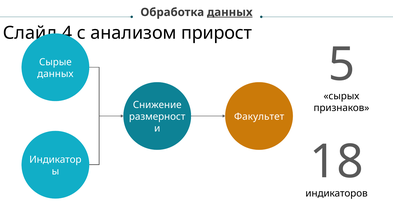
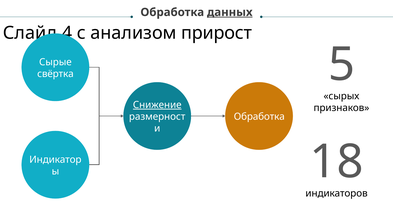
данных at (55, 74): данных -> свёртка
Снижение underline: none -> present
Факультет at (259, 117): Факультет -> Обработка
